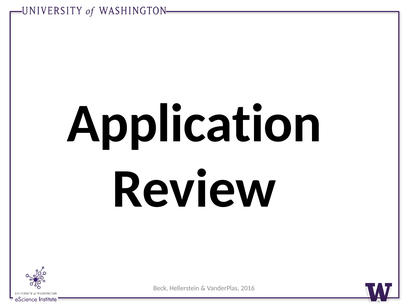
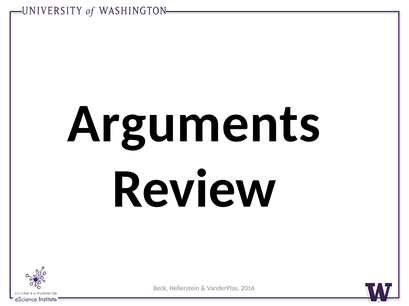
Application: Application -> Arguments
